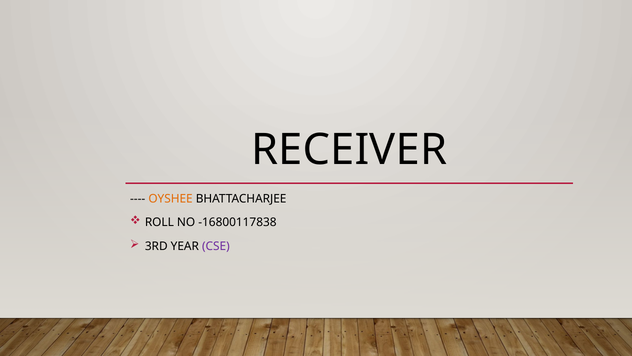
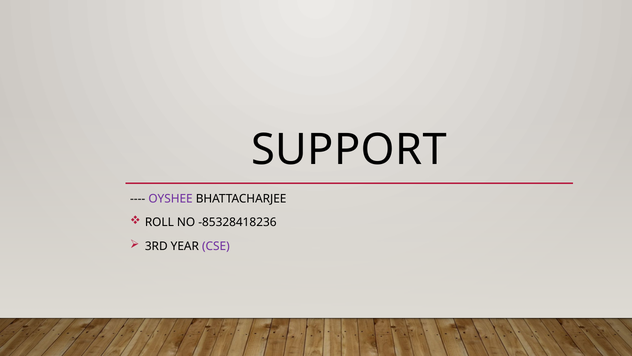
RECEIVER: RECEIVER -> SUPPORT
OYSHEE colour: orange -> purple
-16800117838: -16800117838 -> -85328418236
